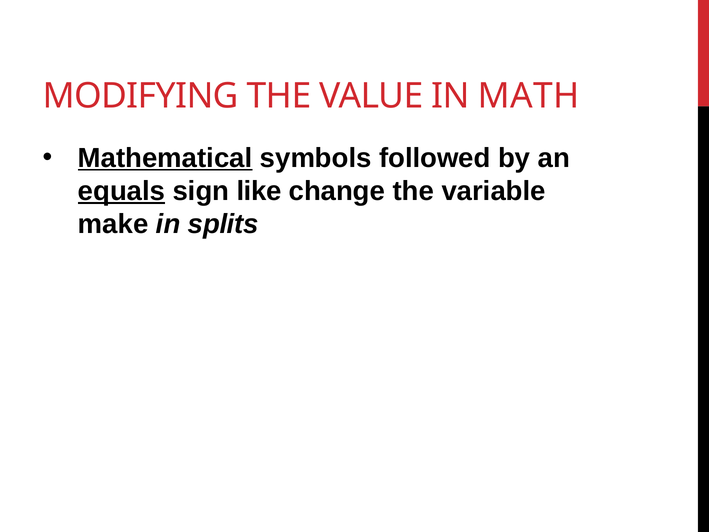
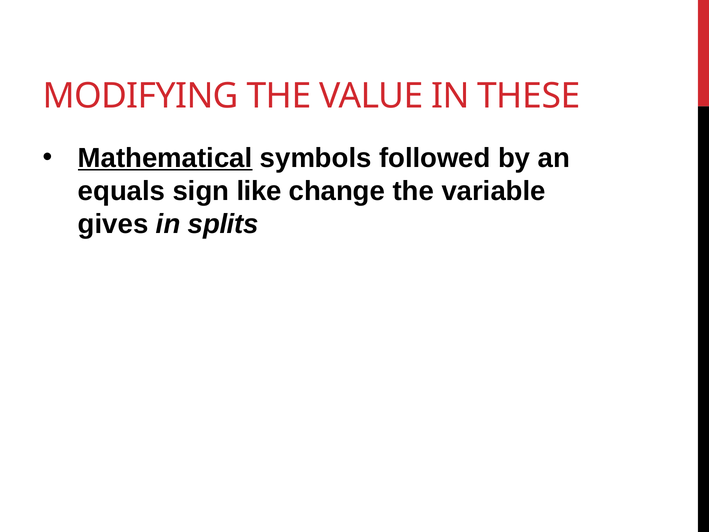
MATH: MATH -> THESE
equals underline: present -> none
make: make -> gives
